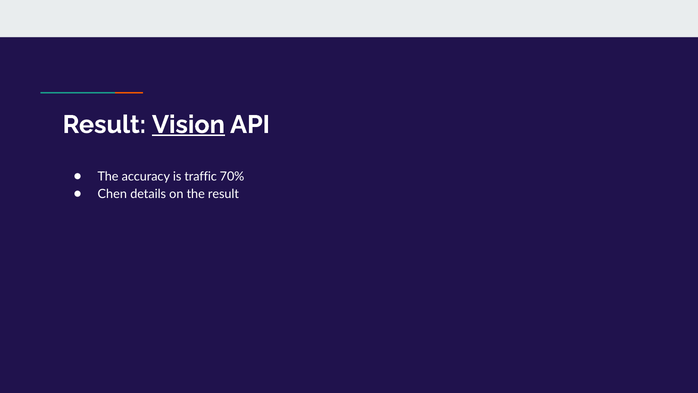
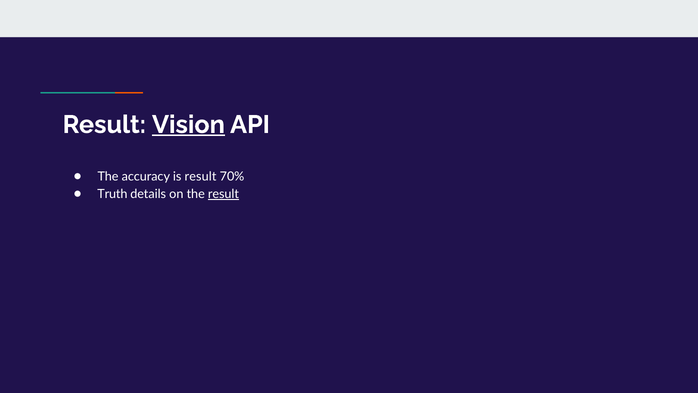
is traffic: traffic -> result
Chen: Chen -> Truth
result at (223, 194) underline: none -> present
